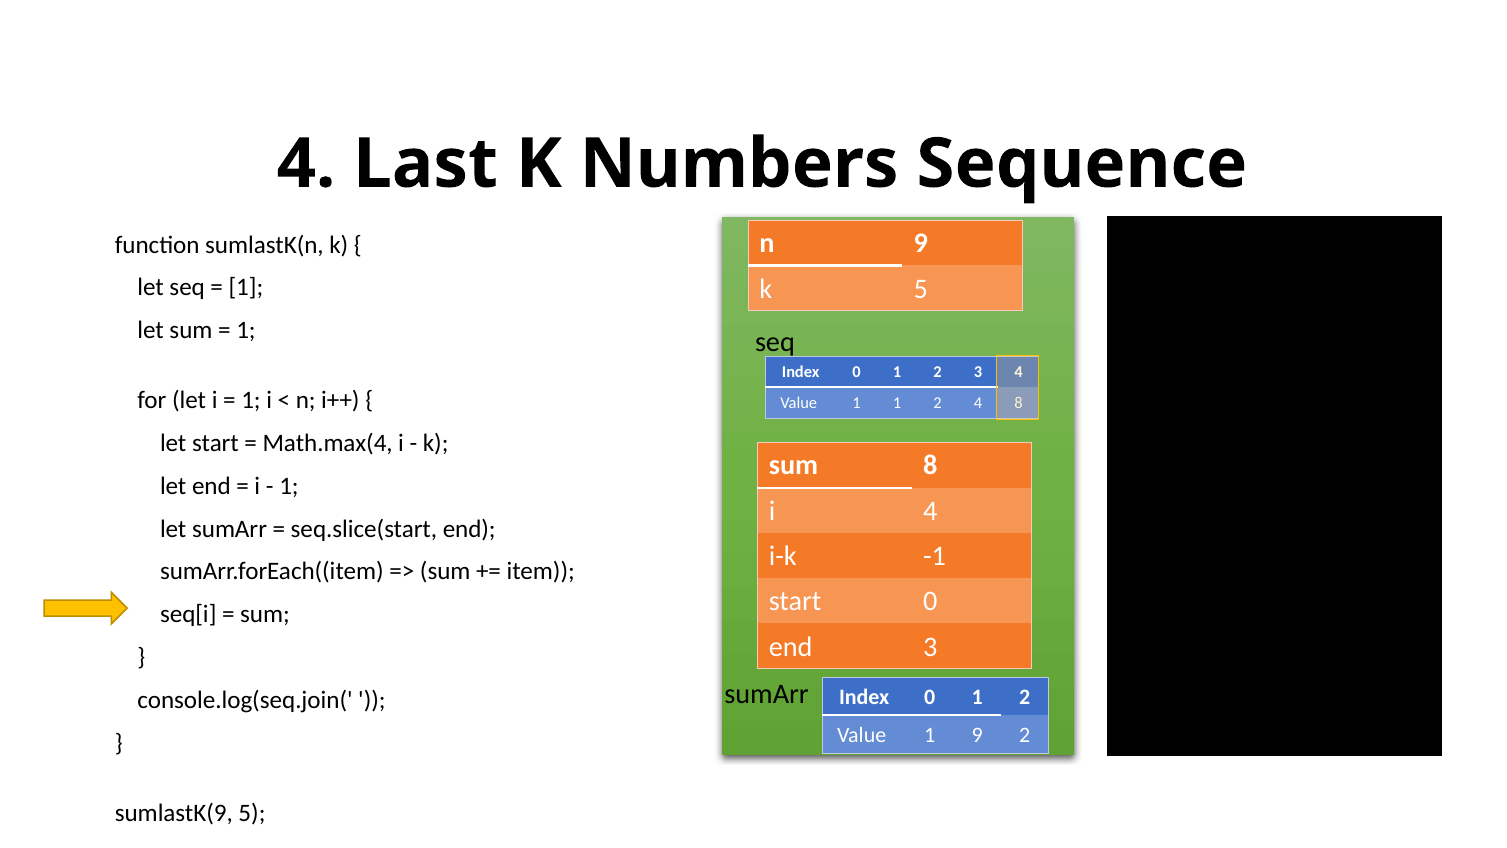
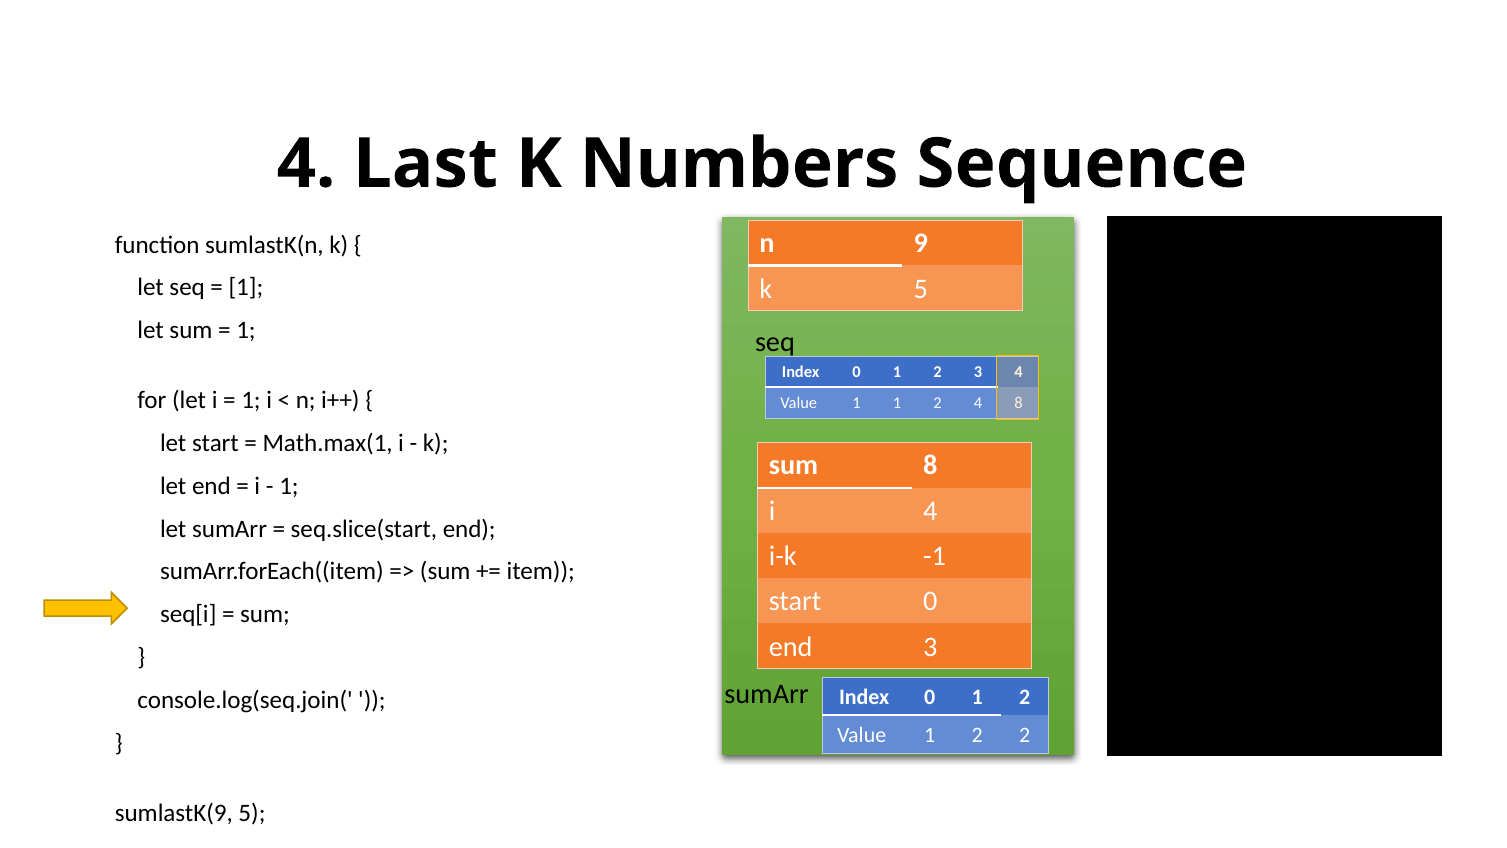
Math.max(4: Math.max(4 -> Math.max(1
Value 1 9: 9 -> 2
